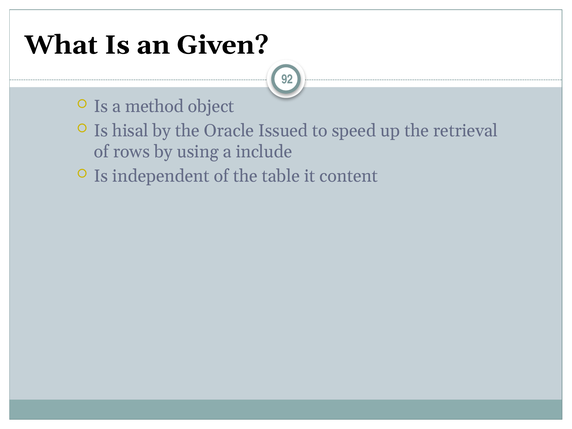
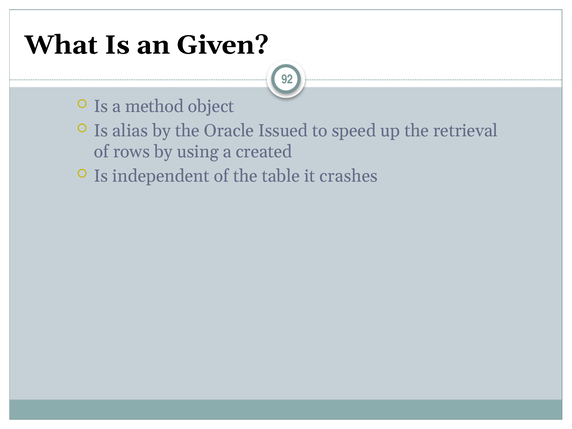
hisal: hisal -> alias
include: include -> created
content: content -> crashes
